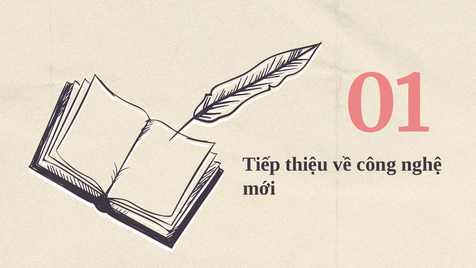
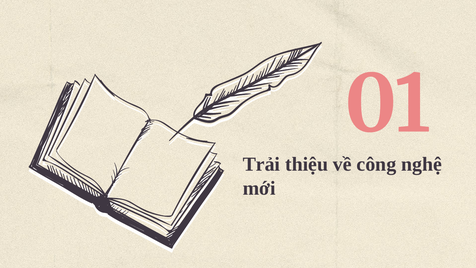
Tiếp: Tiếp -> Trải
